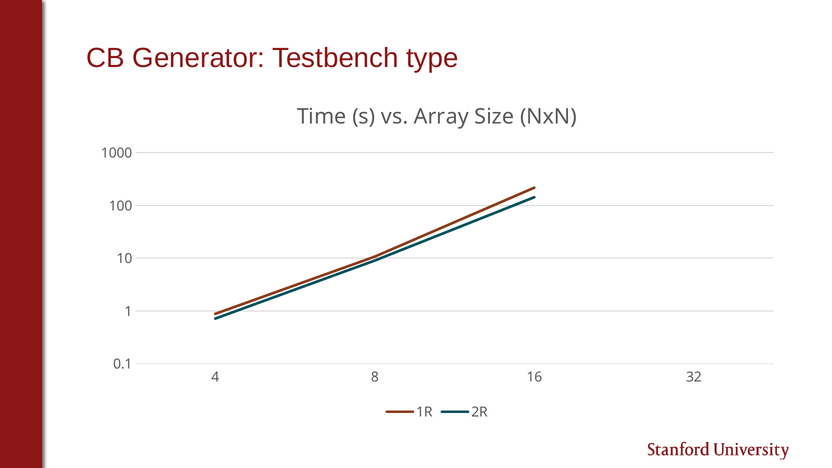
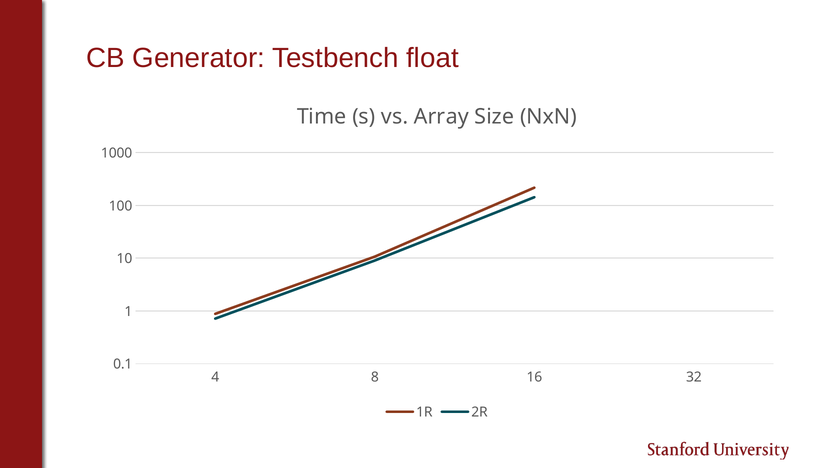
type: type -> float
